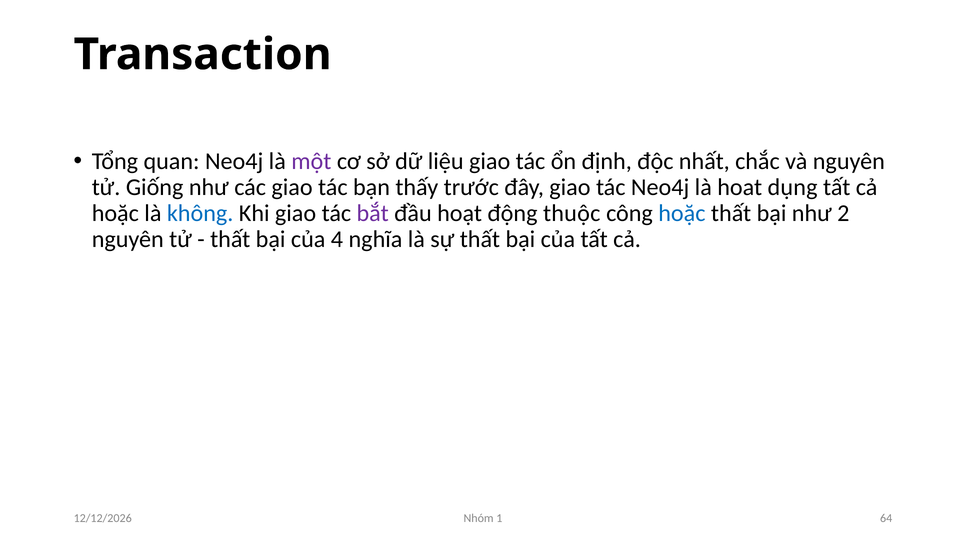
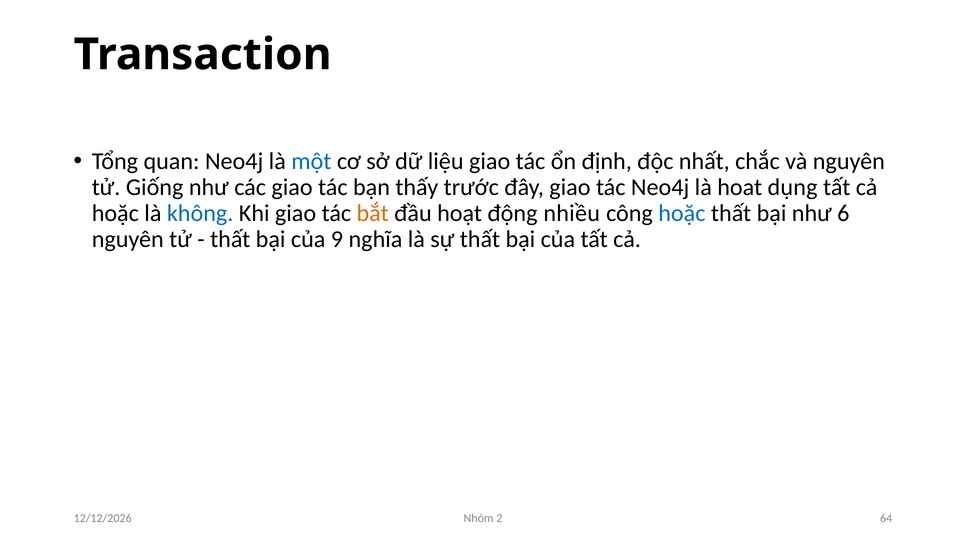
một colour: purple -> blue
bắt colour: purple -> orange
thuộc: thuộc -> nhiều
2: 2 -> 6
4: 4 -> 9
1: 1 -> 2
